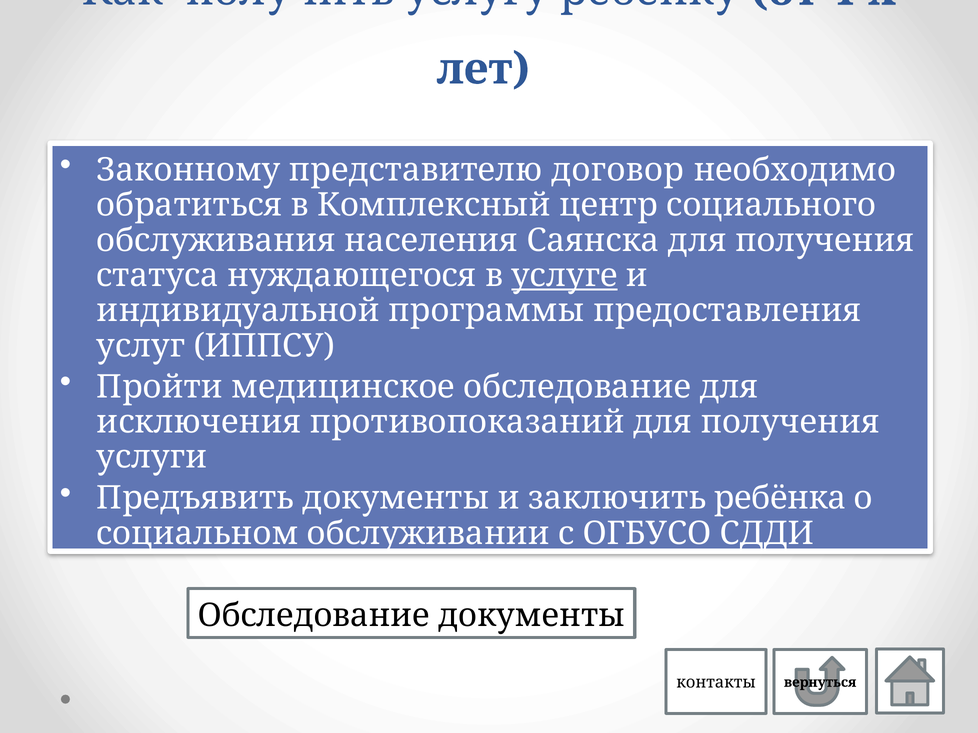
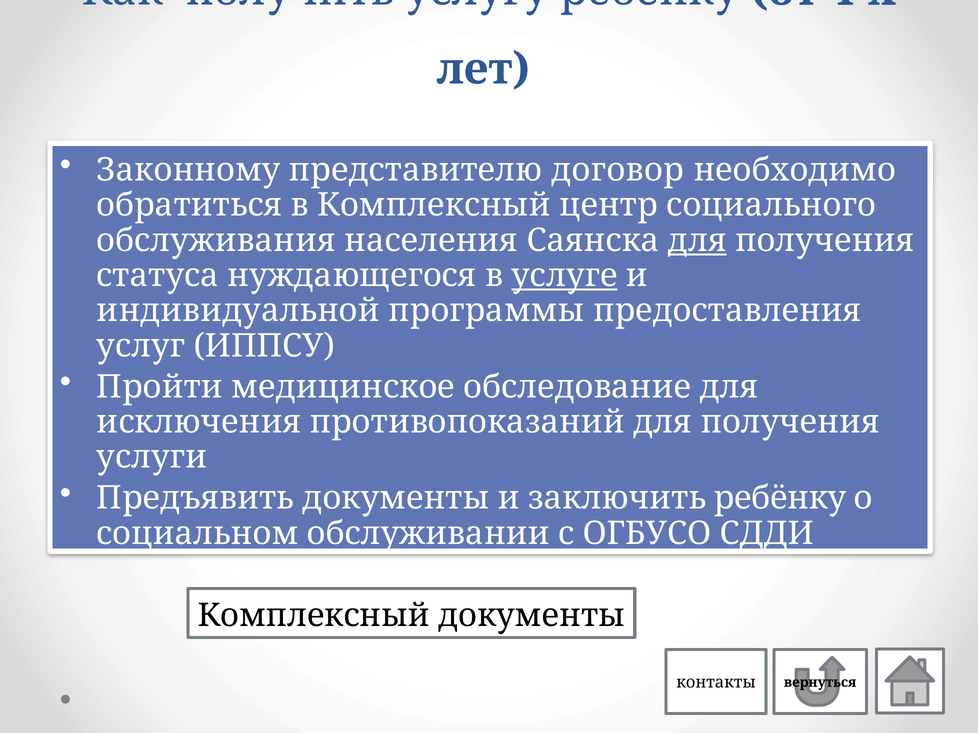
для at (697, 241) underline: none -> present
заключить ребёнка: ребёнка -> ребёнку
Обследование at (314, 616): Обследование -> Комплексный
